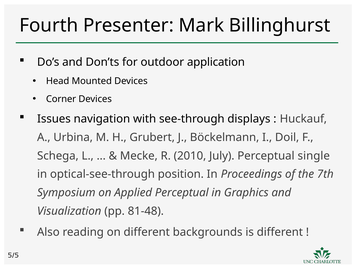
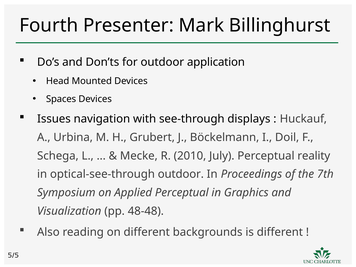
Corner: Corner -> Spaces
single: single -> reality
optical-see-through position: position -> outdoor
81-48: 81-48 -> 48-48
